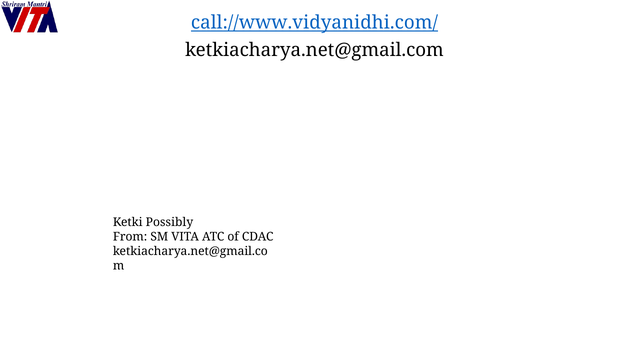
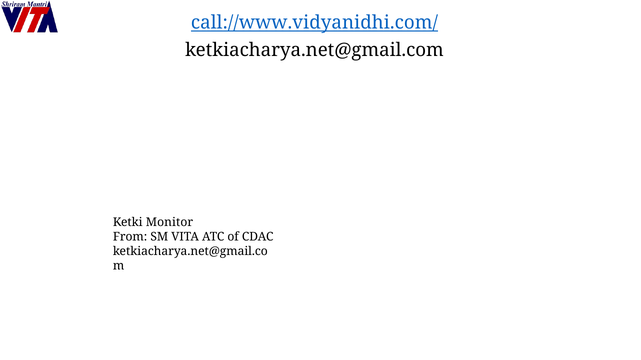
Possibly: Possibly -> Monitor
